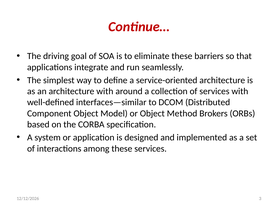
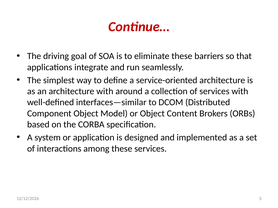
Method: Method -> Content
